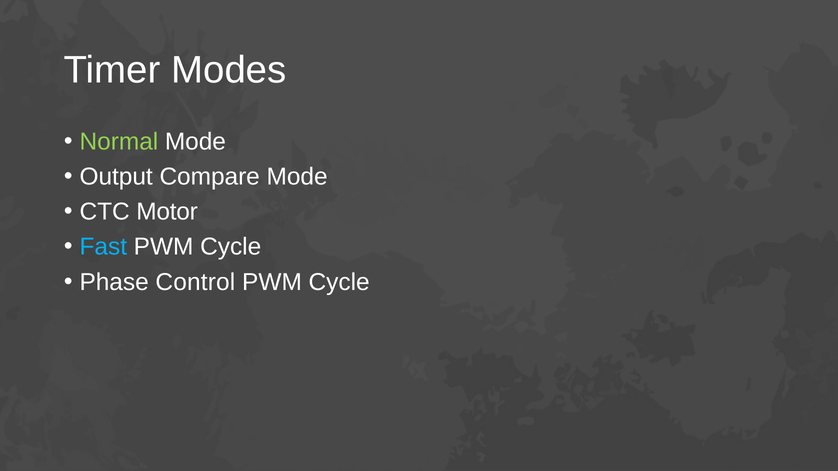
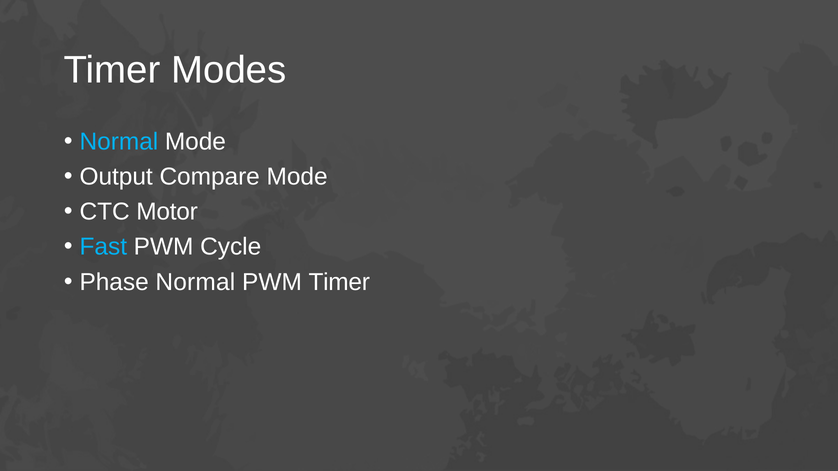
Normal at (119, 142) colour: light green -> light blue
Phase Control: Control -> Normal
Cycle at (339, 282): Cycle -> Timer
